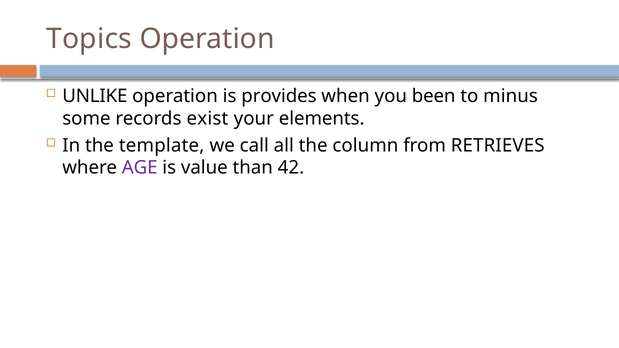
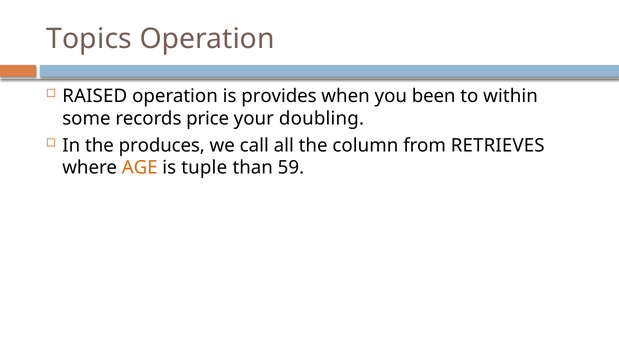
UNLIKE: UNLIKE -> RAISED
minus: minus -> within
exist: exist -> price
elements: elements -> doubling
template: template -> produces
AGE colour: purple -> orange
value: value -> tuple
42: 42 -> 59
